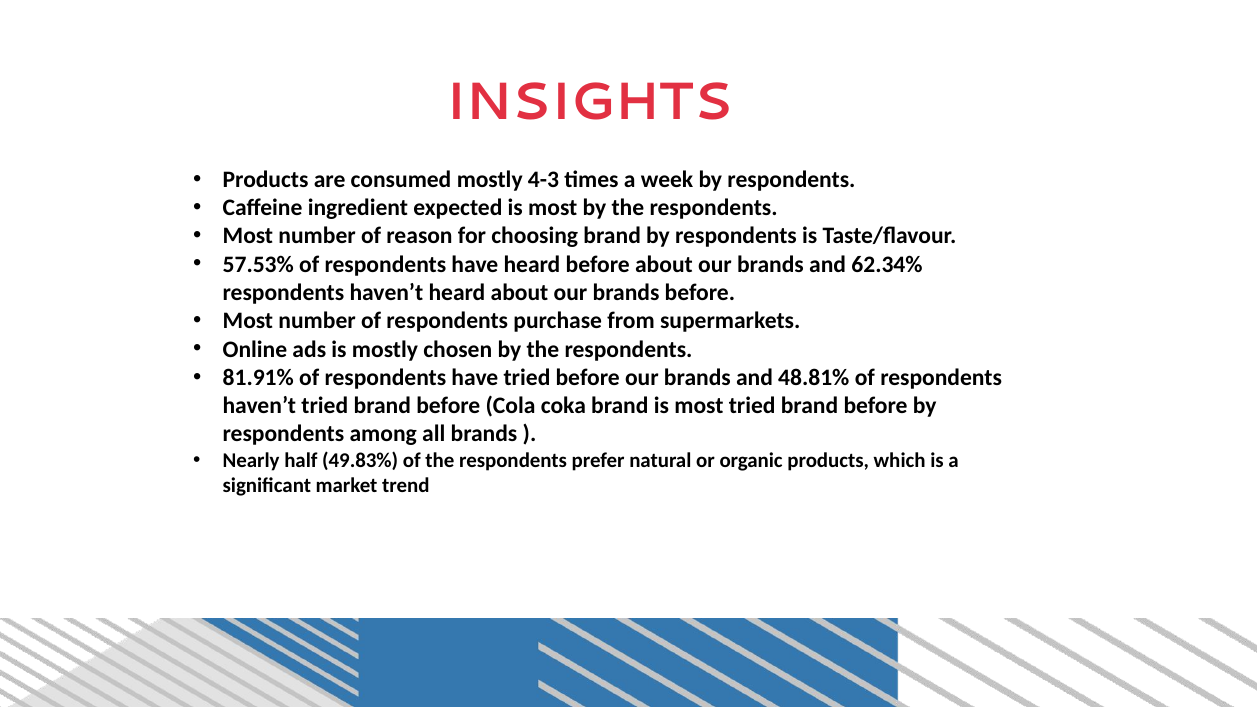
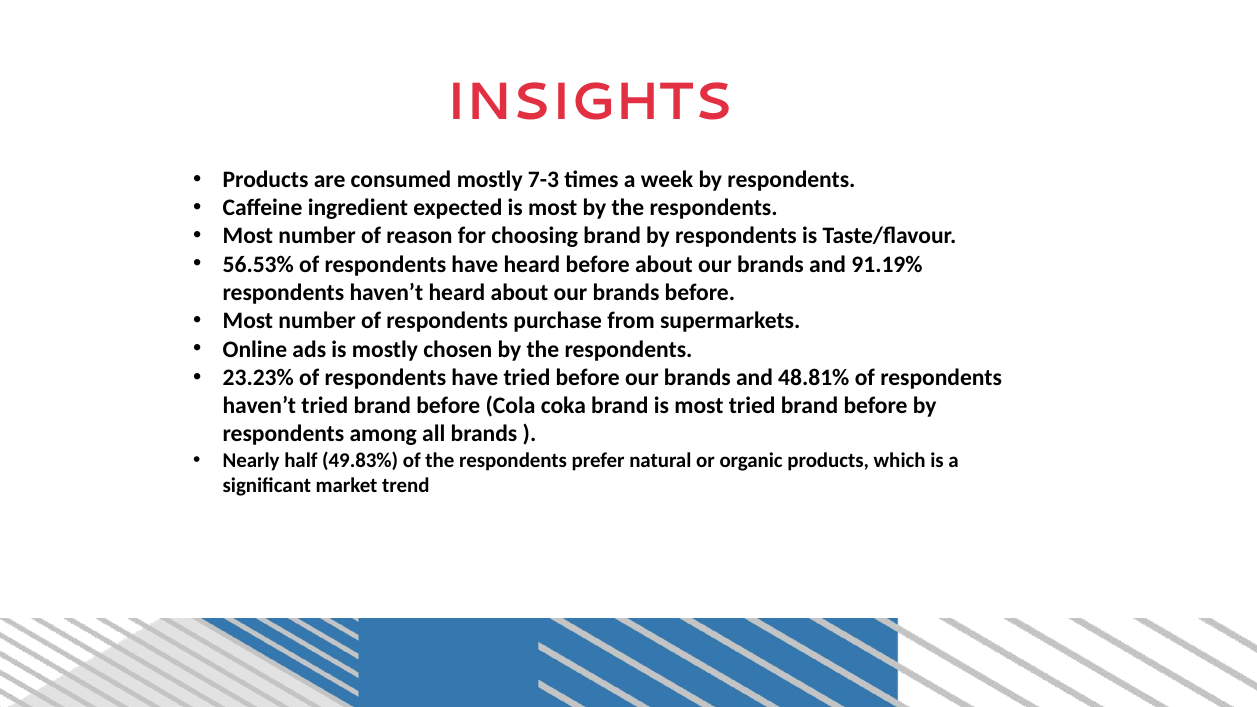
4-3: 4-3 -> 7-3
57.53%: 57.53% -> 56.53%
62.34%: 62.34% -> 91.19%
81.91%: 81.91% -> 23.23%
